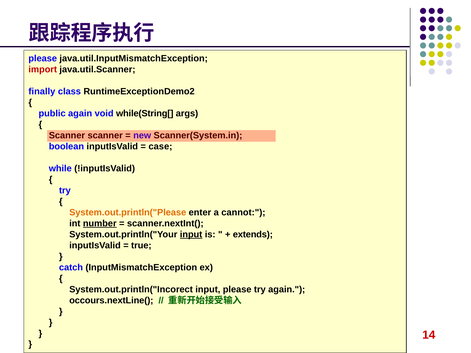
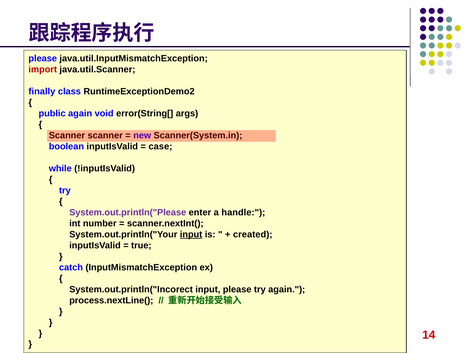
while(String[: while(String[ -> error(String[
System.out.println("Please colour: orange -> purple
cannot: cannot -> handle
number underline: present -> none
extends: extends -> created
occours.nextLine(: occours.nextLine( -> process.nextLine(
